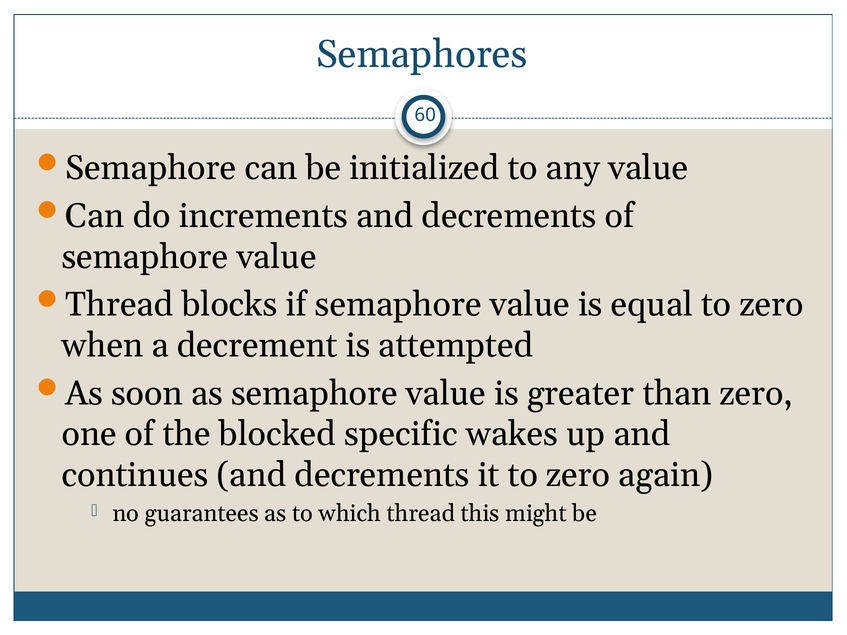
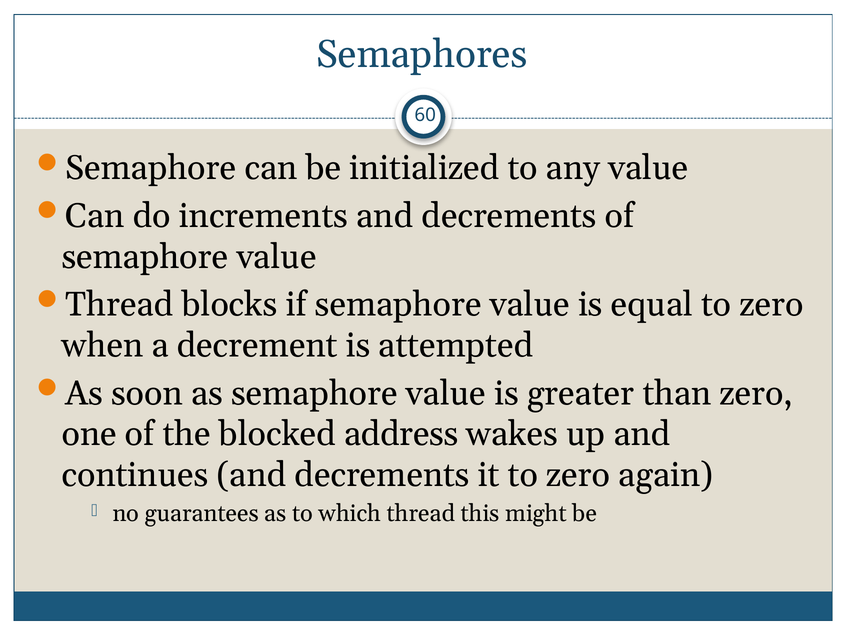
specific: specific -> address
